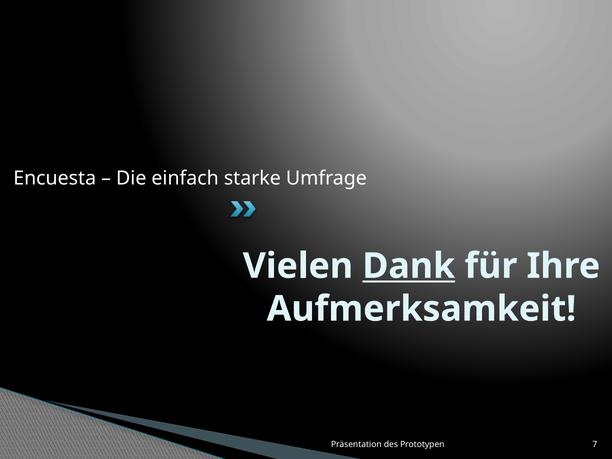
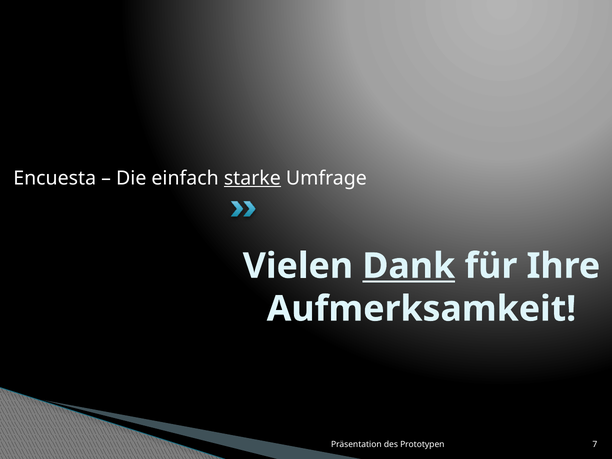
starke underline: none -> present
